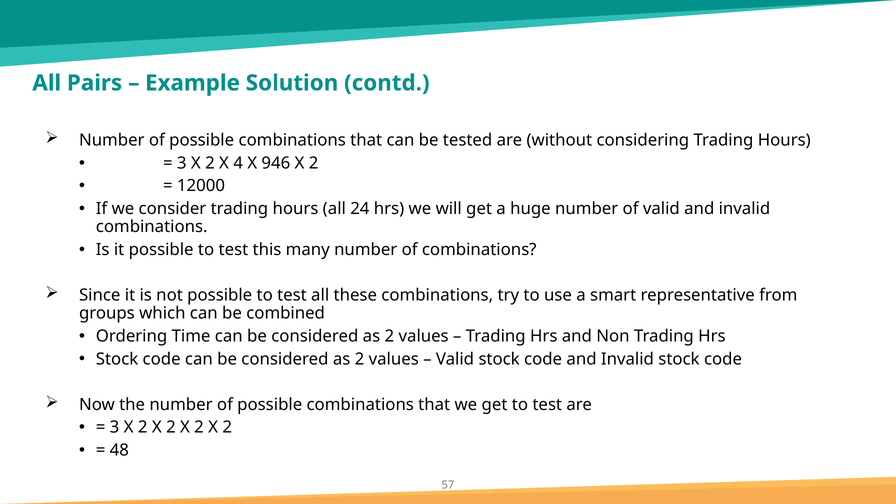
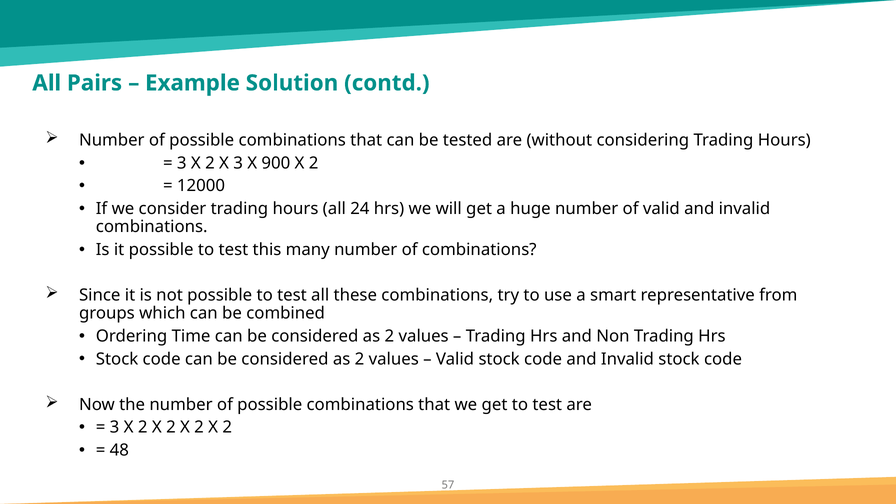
X 4: 4 -> 3
946: 946 -> 900
